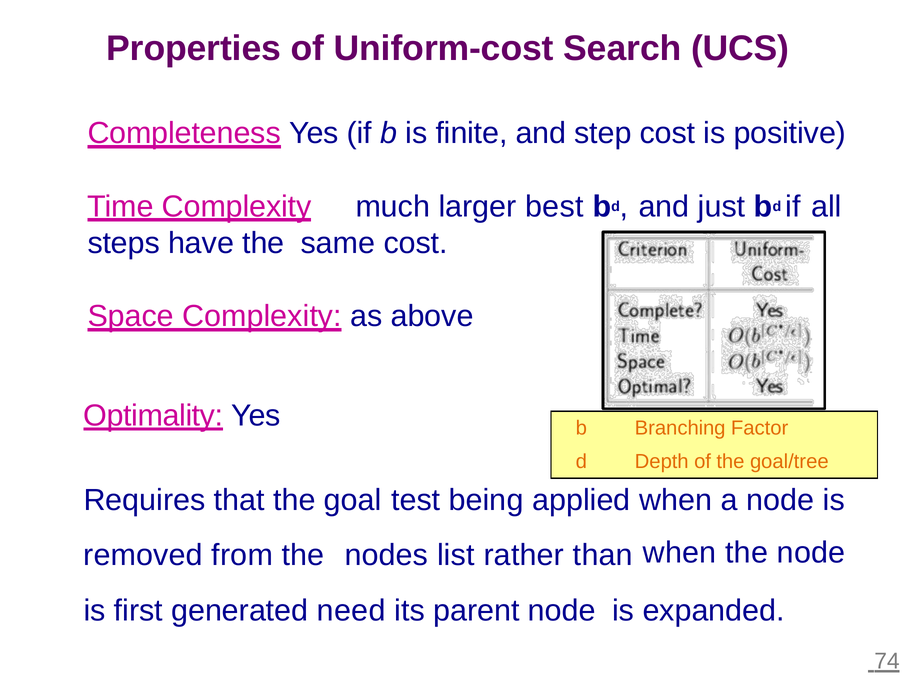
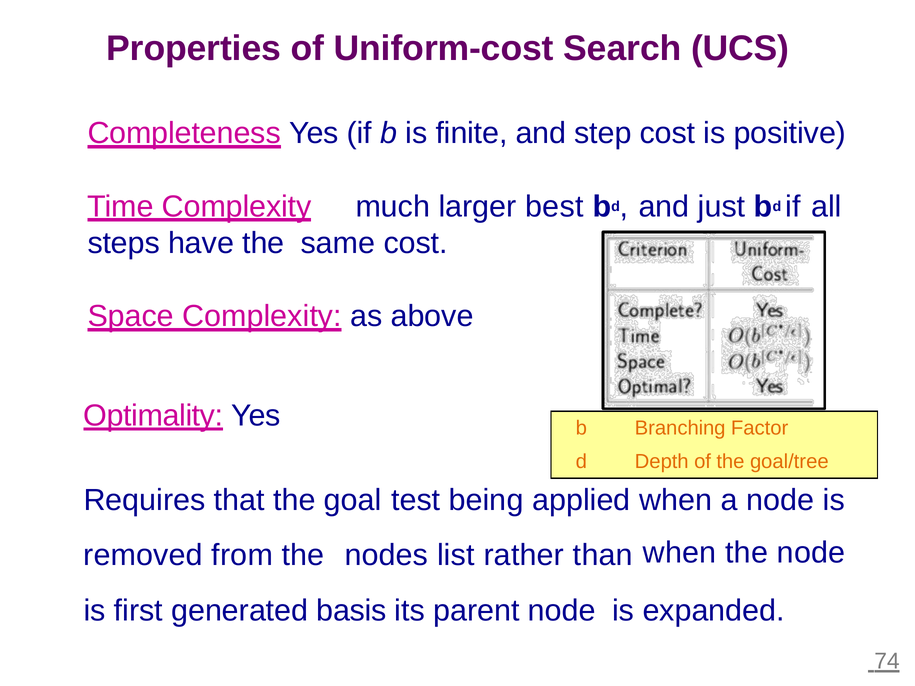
need: need -> basis
